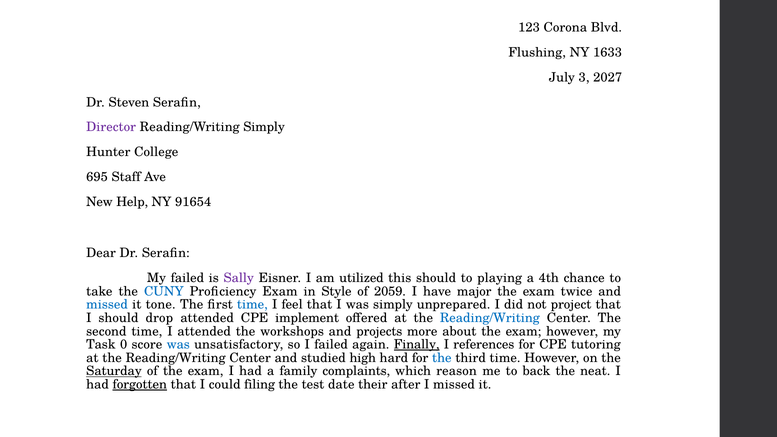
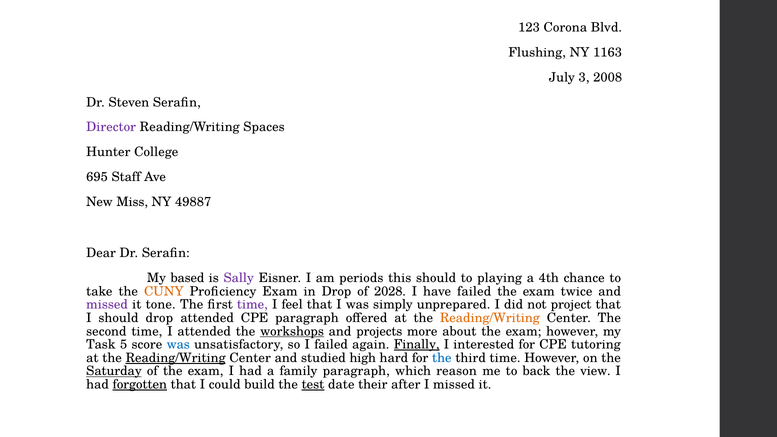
1633: 1633 -> 1163
2027: 2027 -> 2008
Reading/Writing Simply: Simply -> Spaces
Help: Help -> Miss
91654: 91654 -> 49887
My failed: failed -> based
utilized: utilized -> periods
CUNY colour: blue -> orange
in Style: Style -> Drop
2059: 2059 -> 2028
have major: major -> failed
missed at (107, 305) colour: blue -> purple
time at (252, 305) colour: blue -> purple
CPE implement: implement -> paragraph
Reading/Writing at (490, 318) colour: blue -> orange
workshops underline: none -> present
0: 0 -> 5
references: references -> interested
Reading/Writing at (176, 358) underline: none -> present
family complaints: complaints -> paragraph
neat: neat -> view
filing: filing -> build
test underline: none -> present
